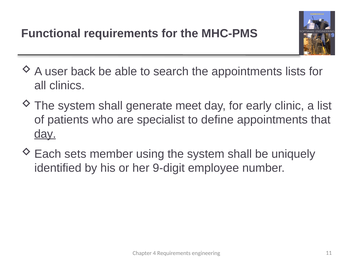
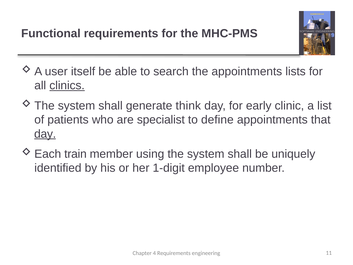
back: back -> itself
clinics underline: none -> present
meet: meet -> think
sets: sets -> train
9-digit: 9-digit -> 1-digit
